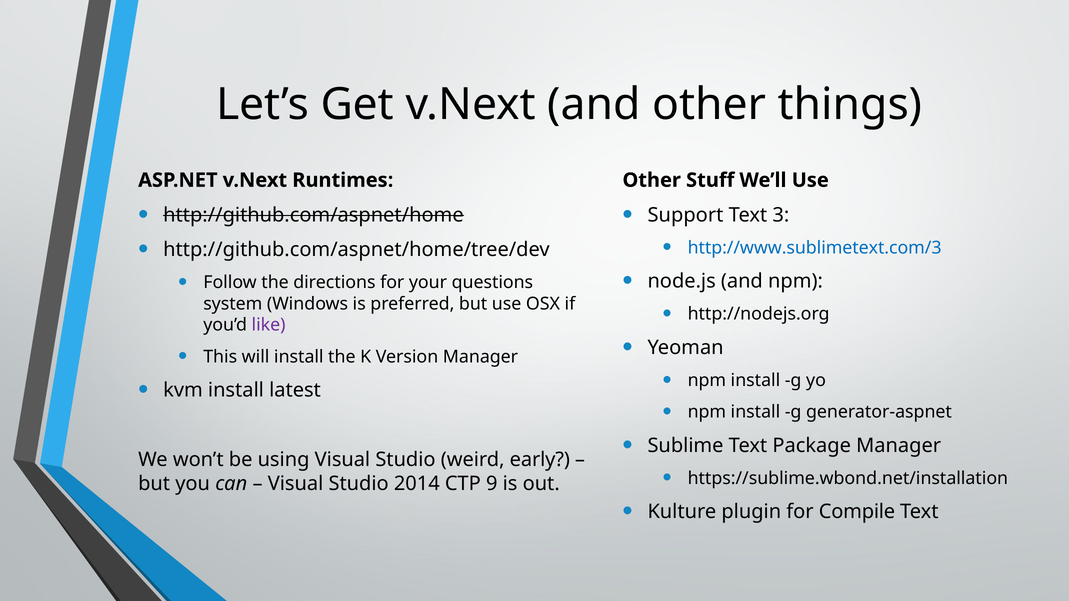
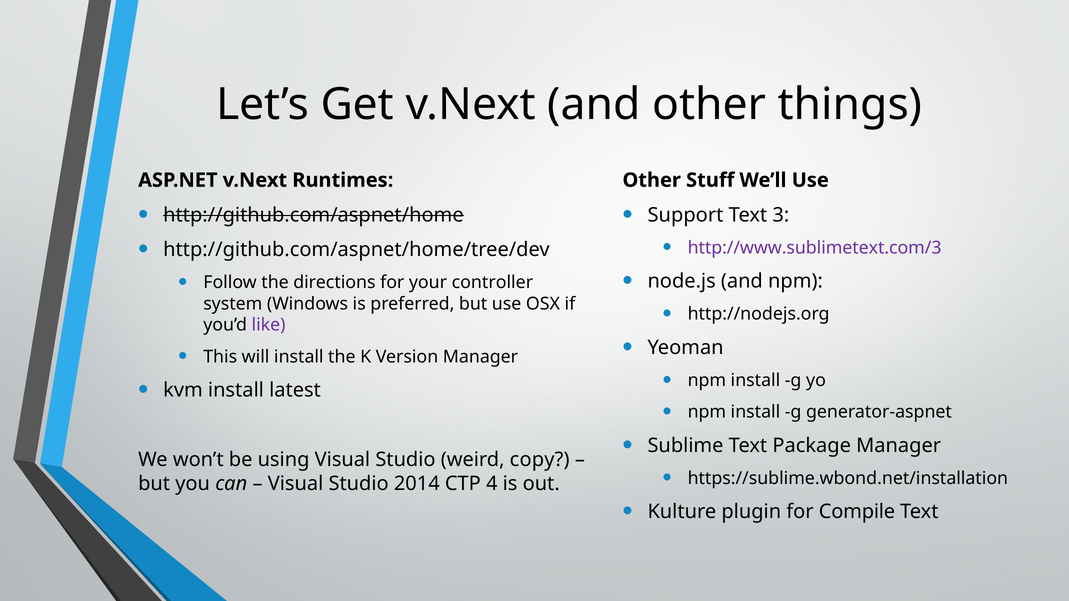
http://www.sublimetext.com/3 colour: blue -> purple
questions: questions -> controller
early: early -> copy
9: 9 -> 4
